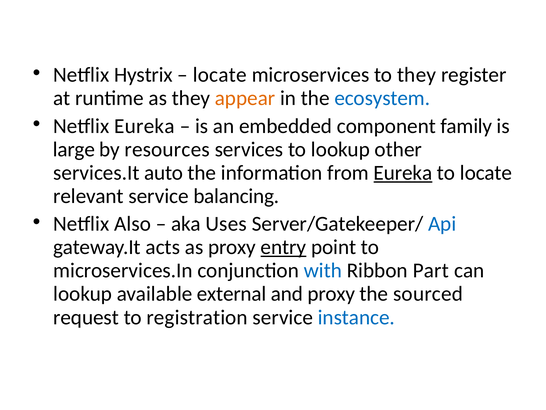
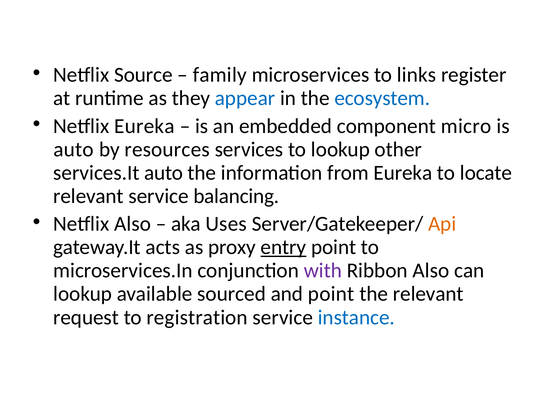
Hystrix: Hystrix -> Source
locate at (220, 75): locate -> family
to they: they -> links
appear colour: orange -> blue
family: family -> micro
large at (74, 149): large -> auto
Eureka at (403, 173) underline: present -> none
Api colour: blue -> orange
with colour: blue -> purple
Ribbon Part: Part -> Also
external: external -> sourced
and proxy: proxy -> point
the sourced: sourced -> relevant
